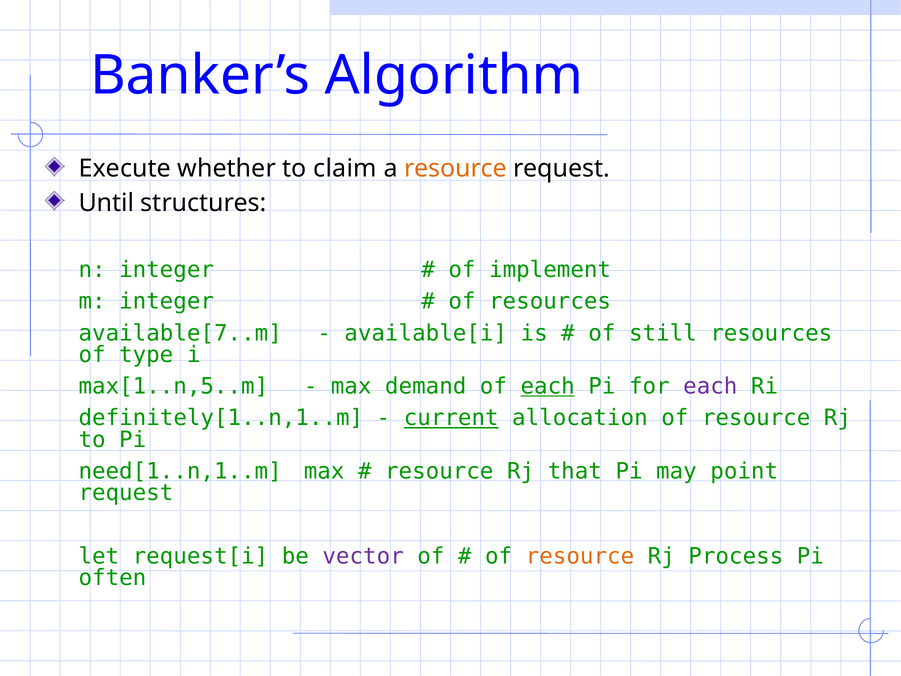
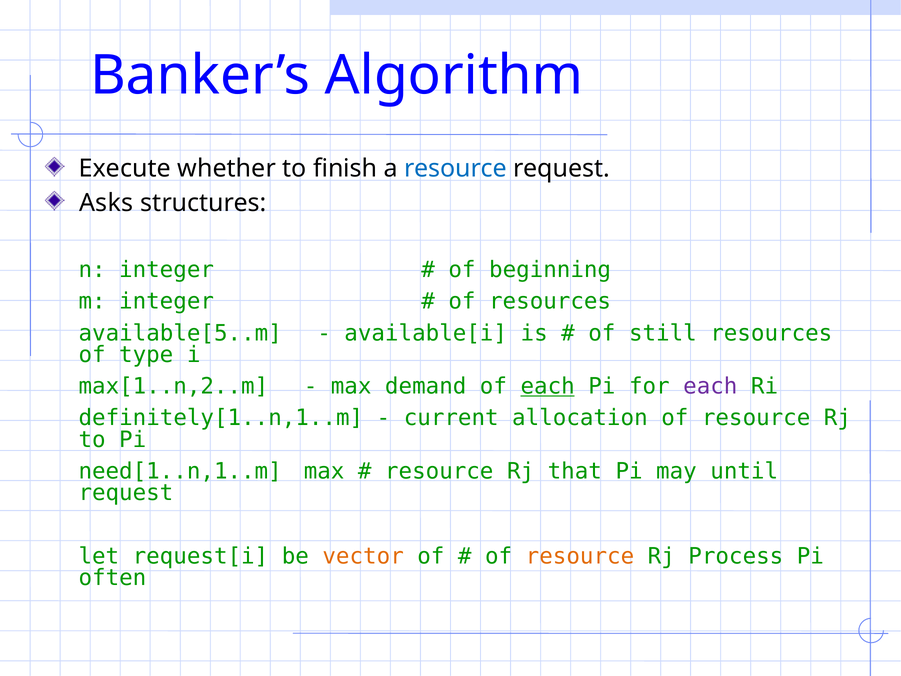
claim: claim -> finish
resource at (456, 169) colour: orange -> blue
Until: Until -> Asks
implement: implement -> beginning
available[7..m: available[7..m -> available[5..m
max[1..n,5..m: max[1..n,5..m -> max[1..n,2..m
current underline: present -> none
point: point -> until
vector colour: purple -> orange
